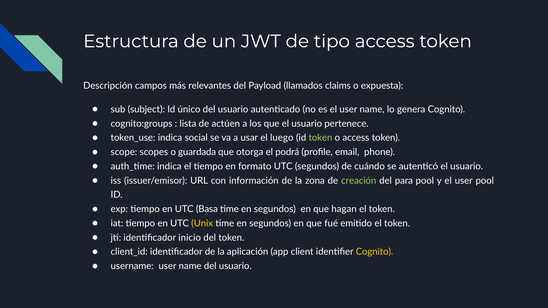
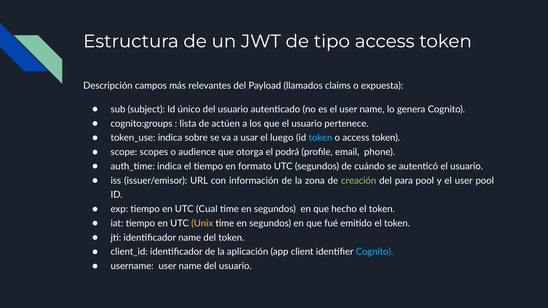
social: social -> sobre
token at (320, 138) colour: light green -> light blue
guardada: guardada -> audience
Basa: Basa -> Cual
hagan: hagan -> hecho
identificador inicio: inicio -> name
Cognito at (374, 252) colour: yellow -> light blue
